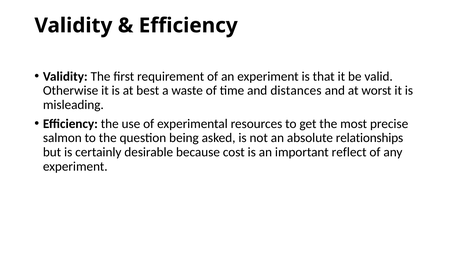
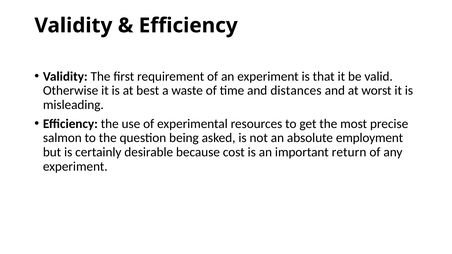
relationships: relationships -> employment
reflect: reflect -> return
